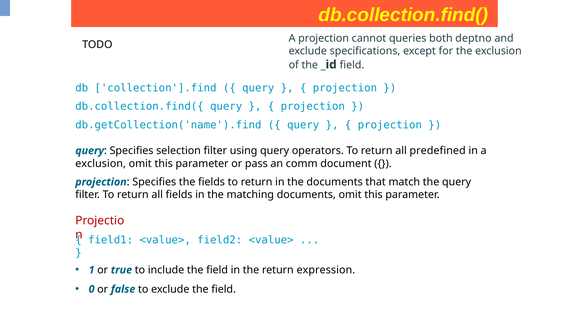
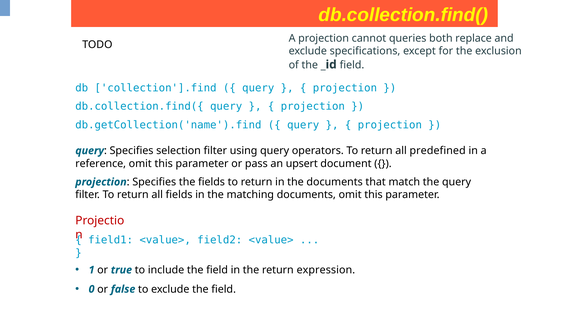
deptno: deptno -> replace
exclusion at (101, 164): exclusion -> reference
comm: comm -> upsert
